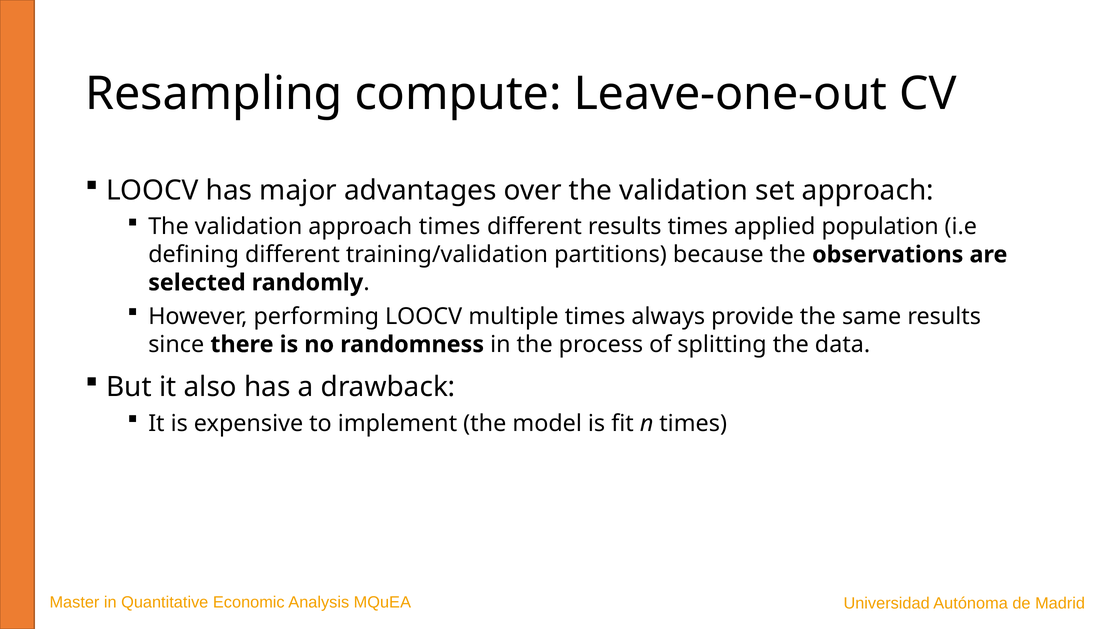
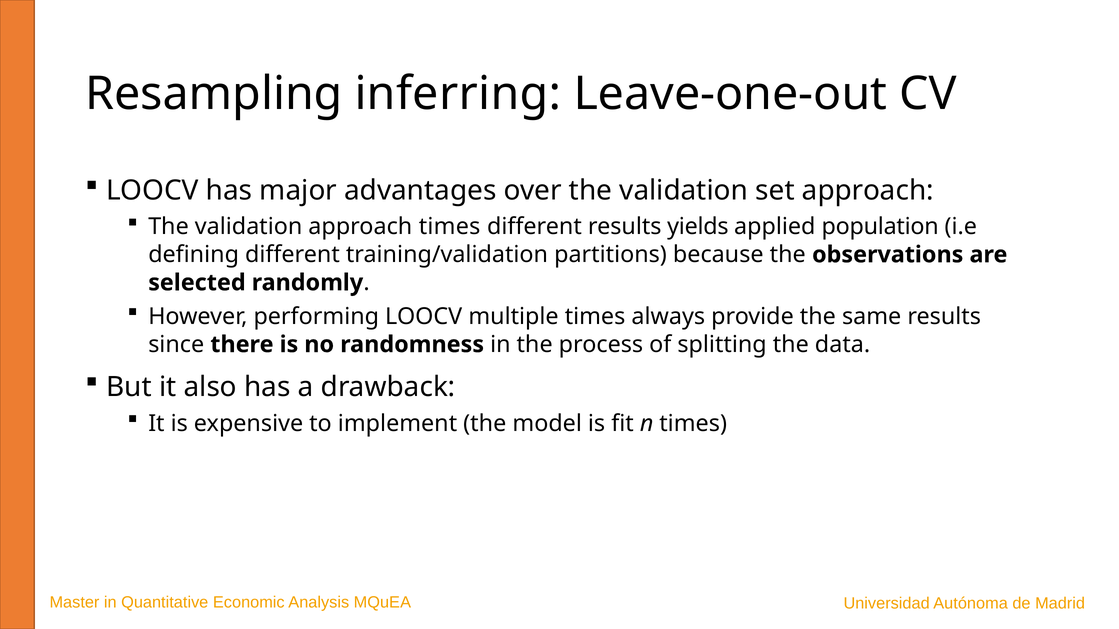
compute: compute -> inferring
results times: times -> yields
